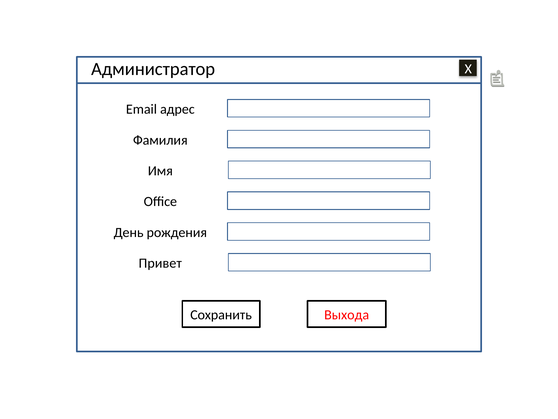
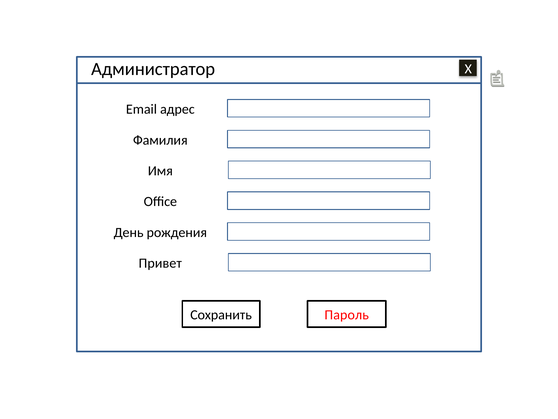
Выхода: Выхода -> Пароль
